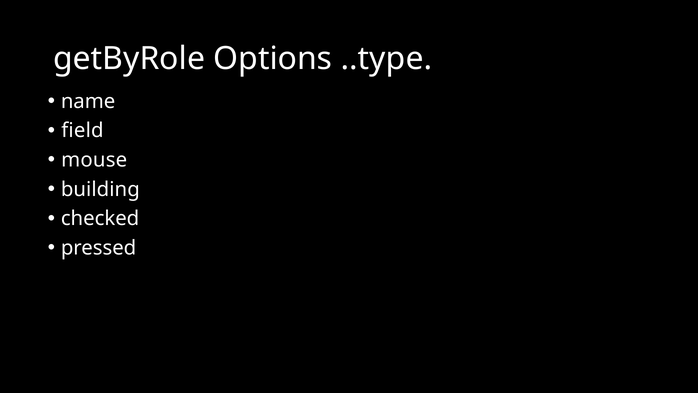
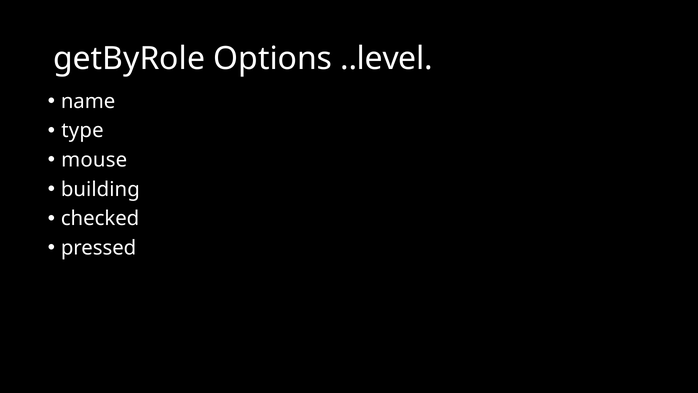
..type: ..type -> ..level
field: field -> type
